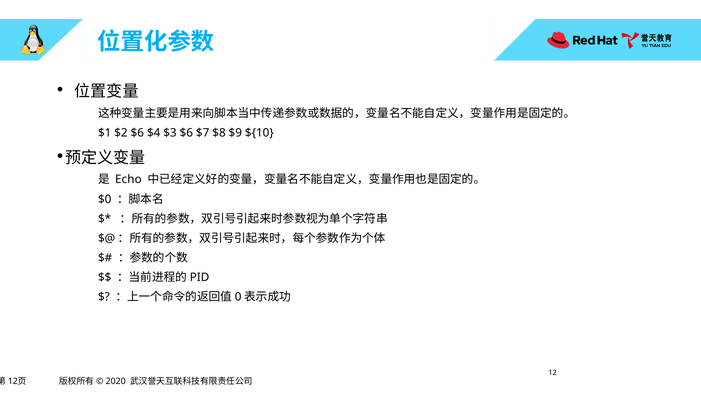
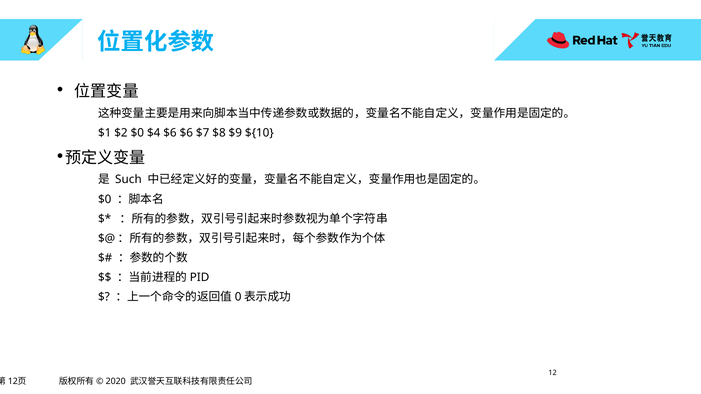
$2 $6: $6 -> $0
$4 $3: $3 -> $6
Echo: Echo -> Such
